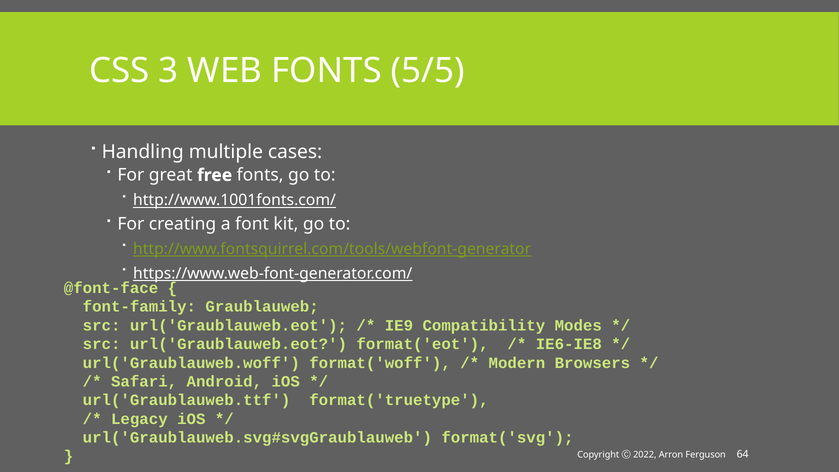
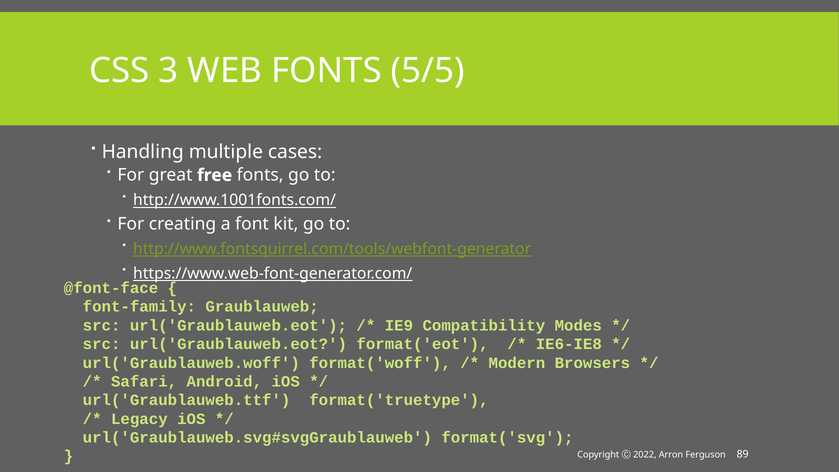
64: 64 -> 89
